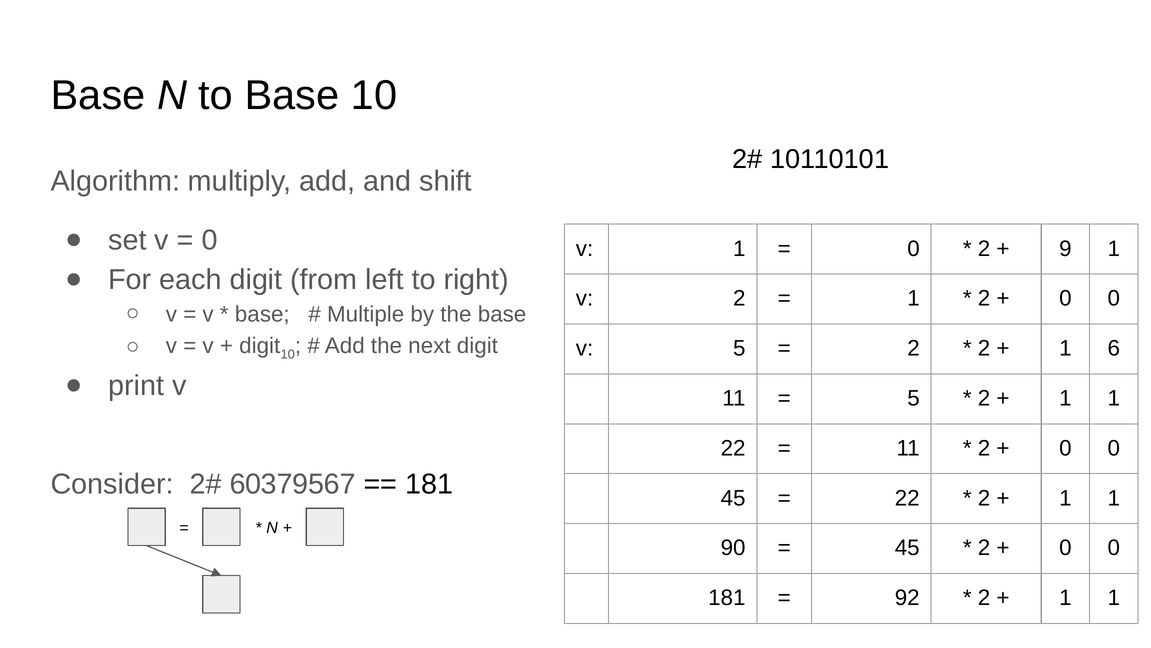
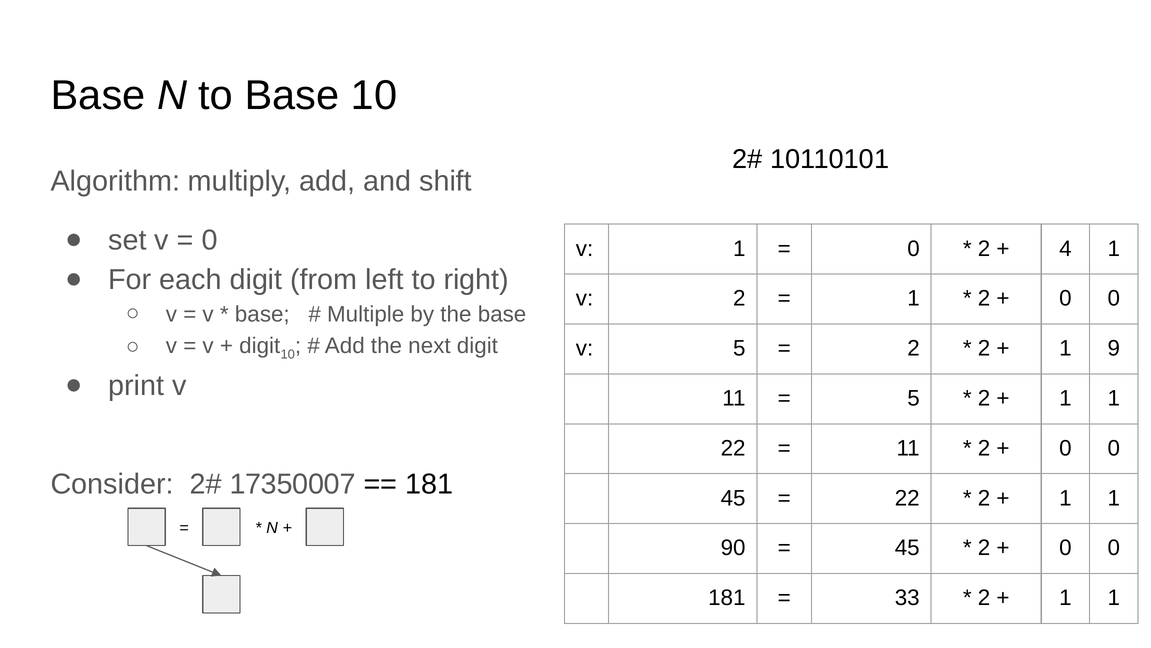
9: 9 -> 4
6: 6 -> 9
60379567: 60379567 -> 17350007
92: 92 -> 33
